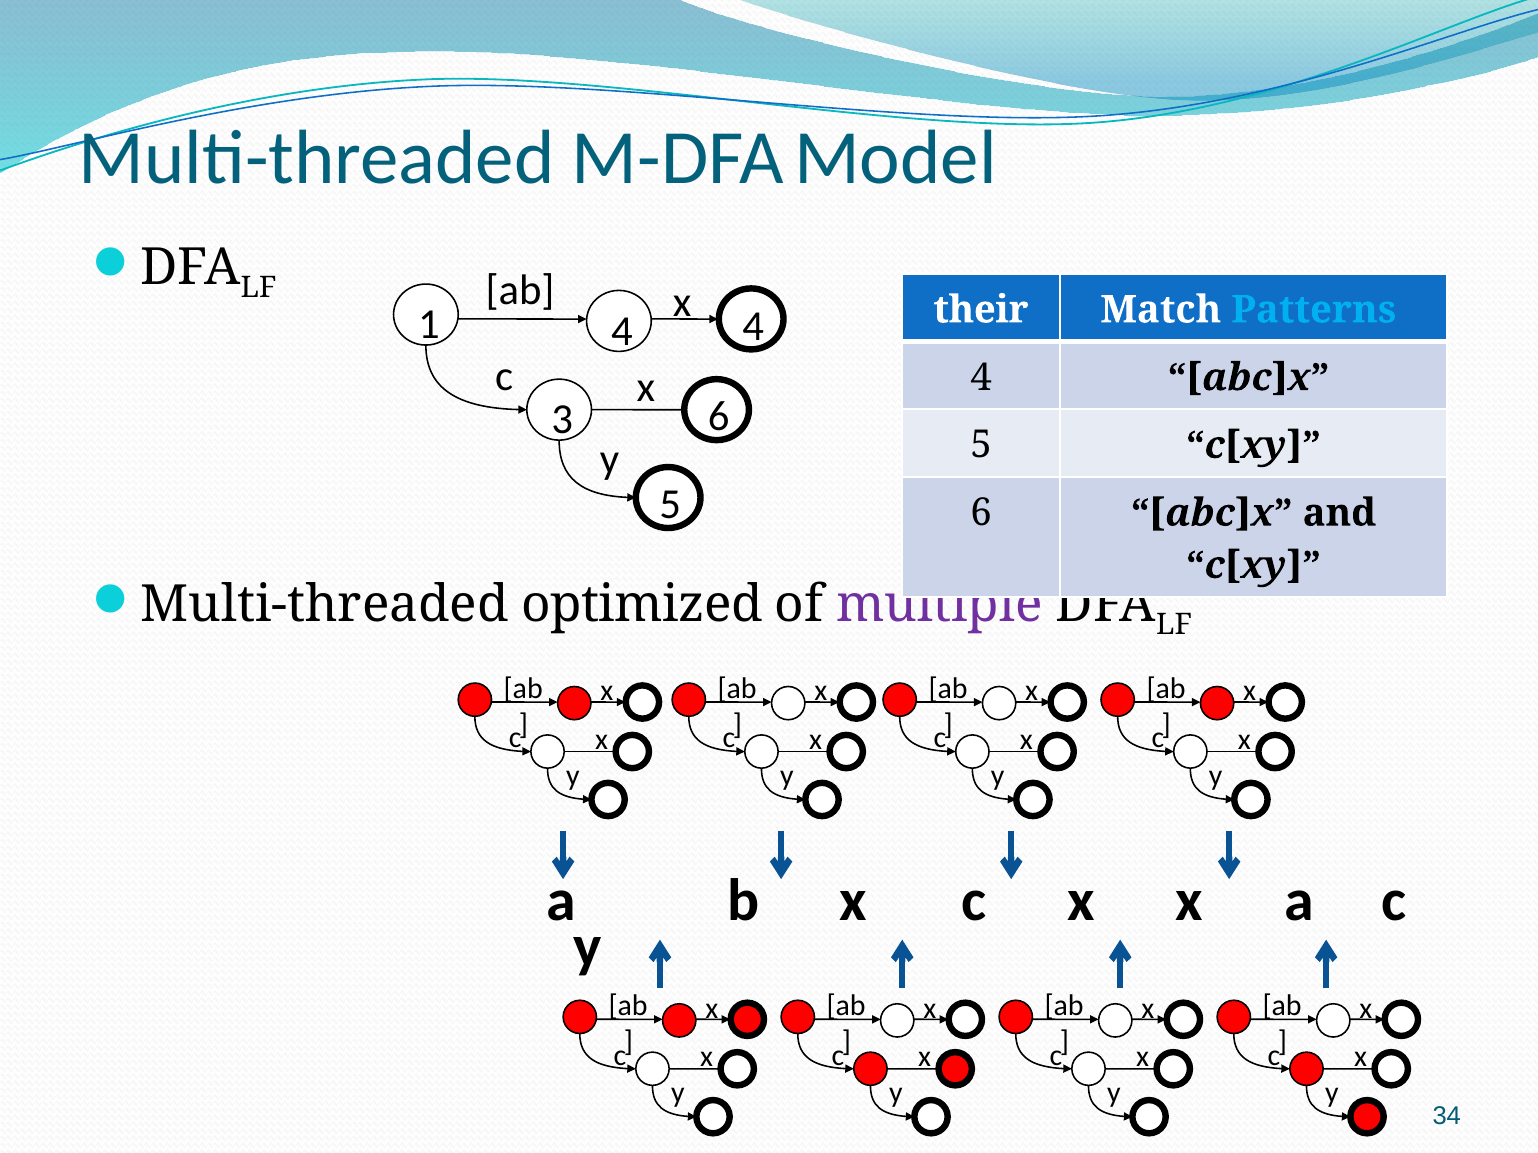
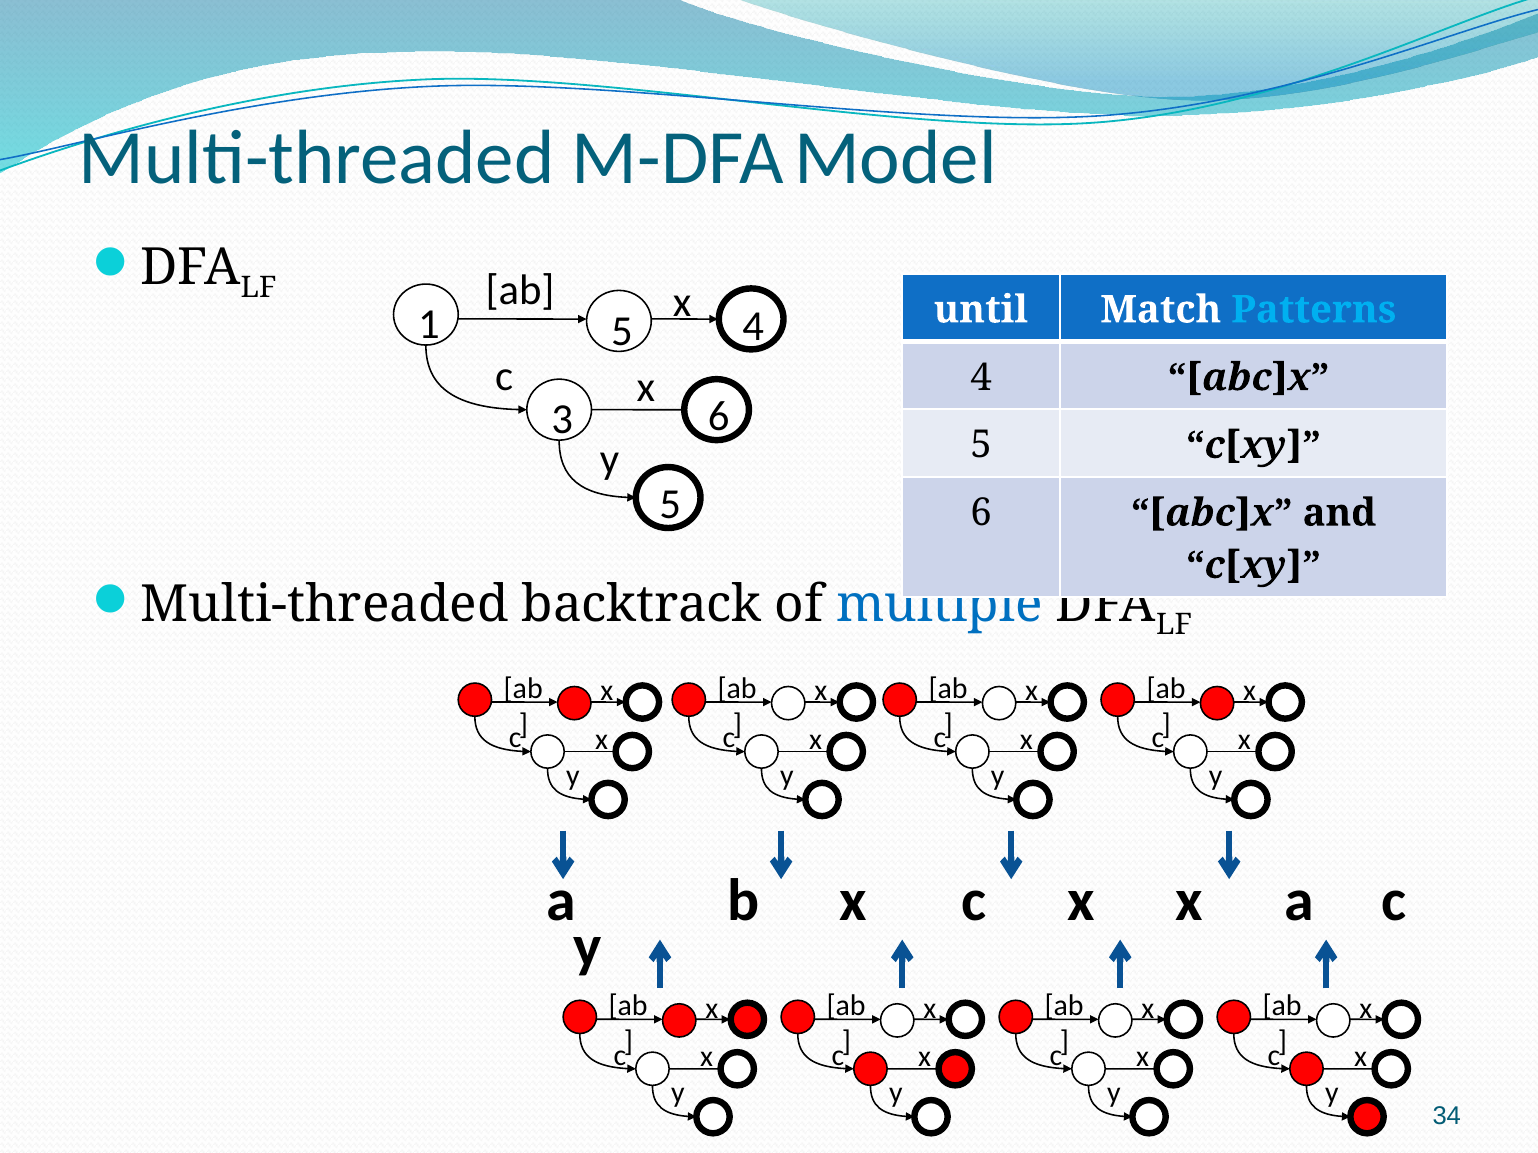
their: their -> until
1 4: 4 -> 5
optimized: optimized -> backtrack
multiple colour: purple -> blue
